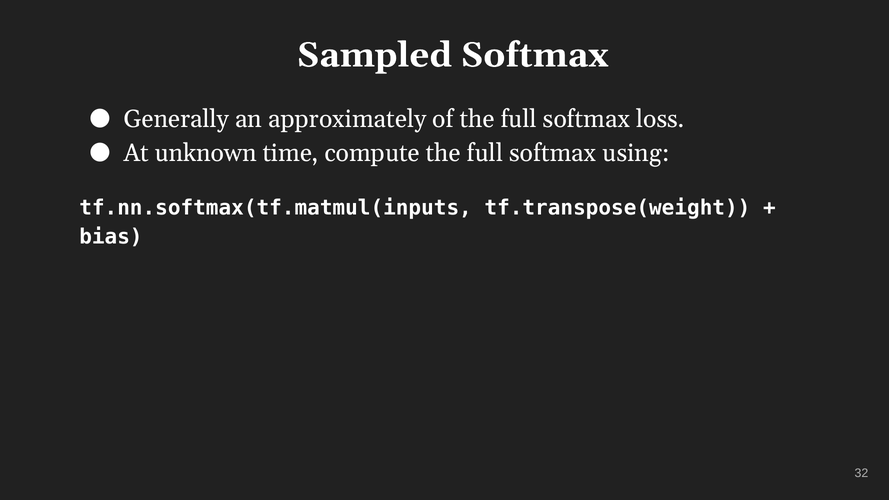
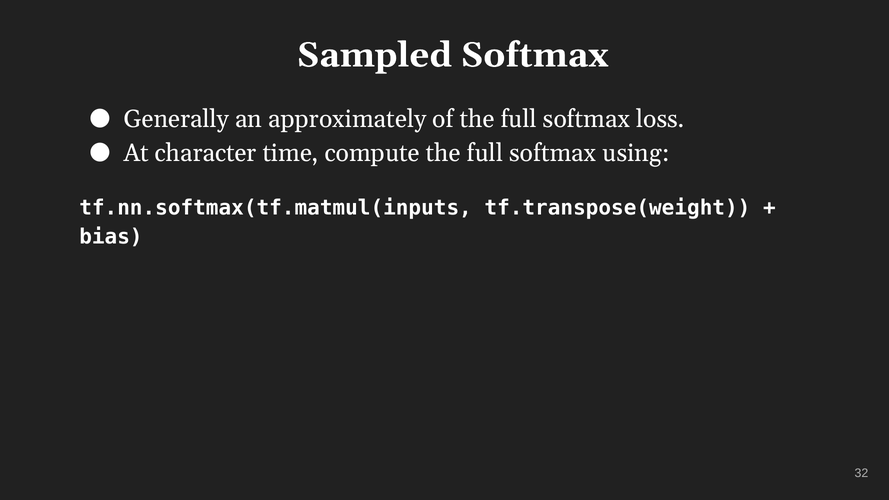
unknown: unknown -> character
